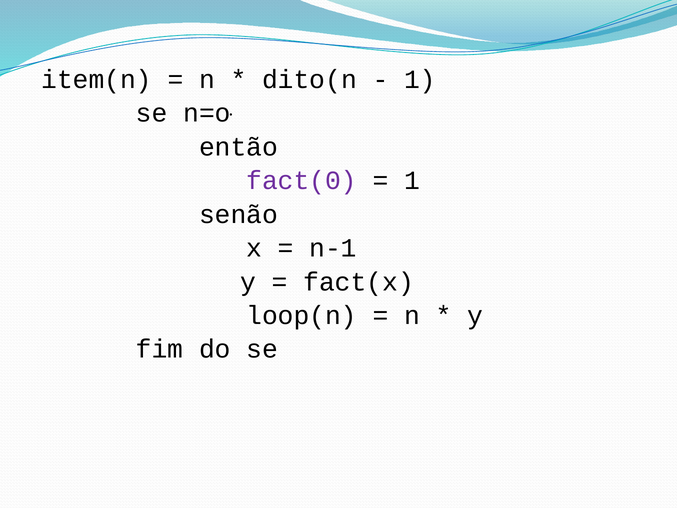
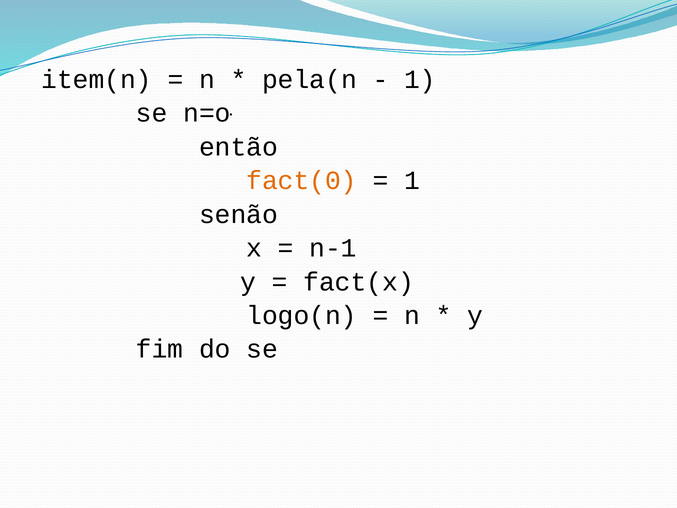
dito(n: dito(n -> pela(n
fact(0 colour: purple -> orange
loop(n: loop(n -> logo(n
